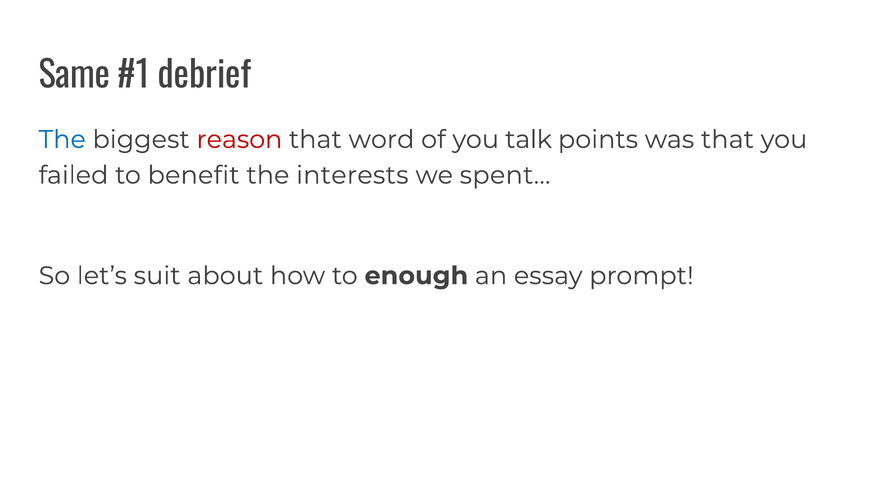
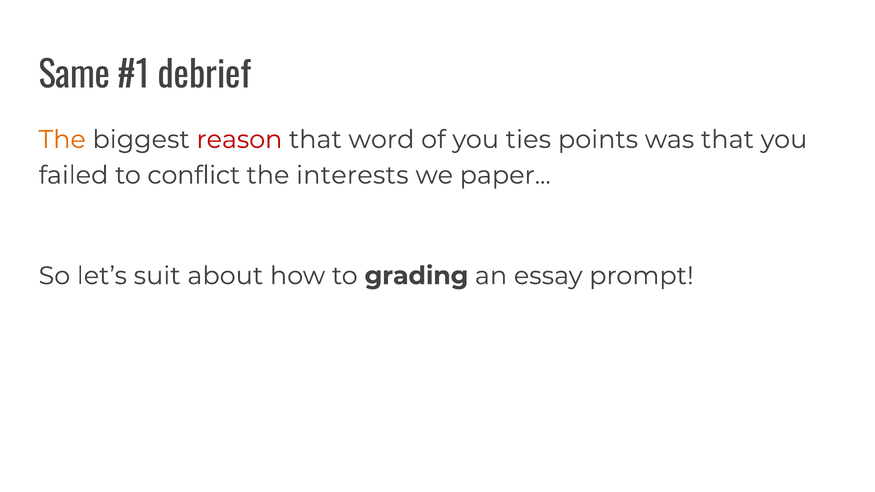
The at (62, 140) colour: blue -> orange
talk: talk -> ties
benefit: benefit -> conflict
spent: spent -> paper
enough: enough -> grading
